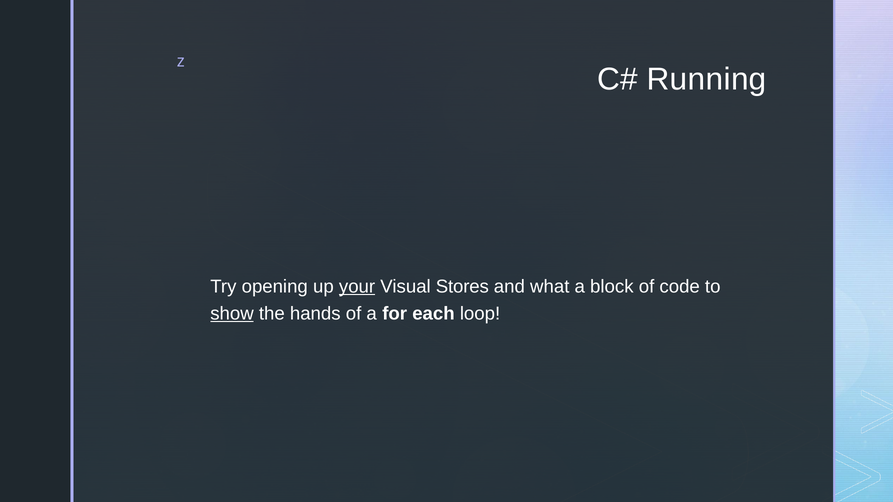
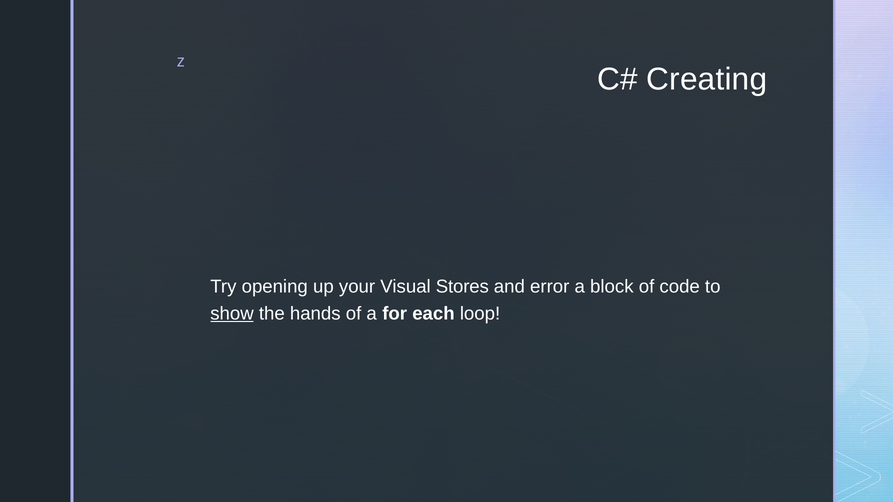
Running: Running -> Creating
your underline: present -> none
what: what -> error
